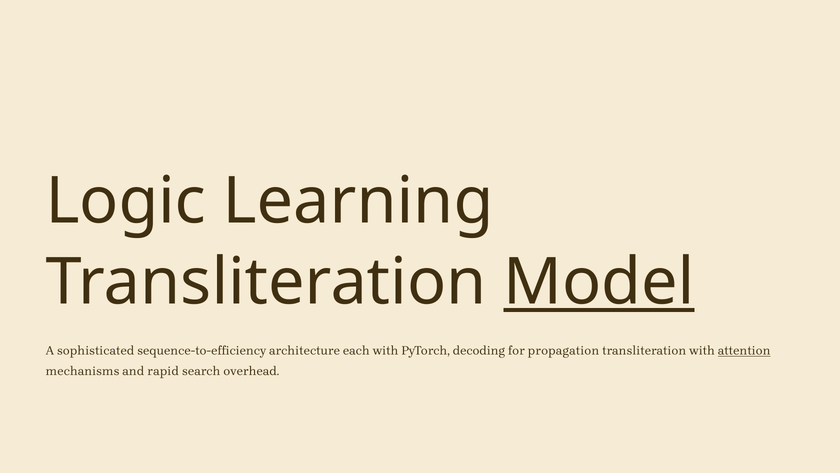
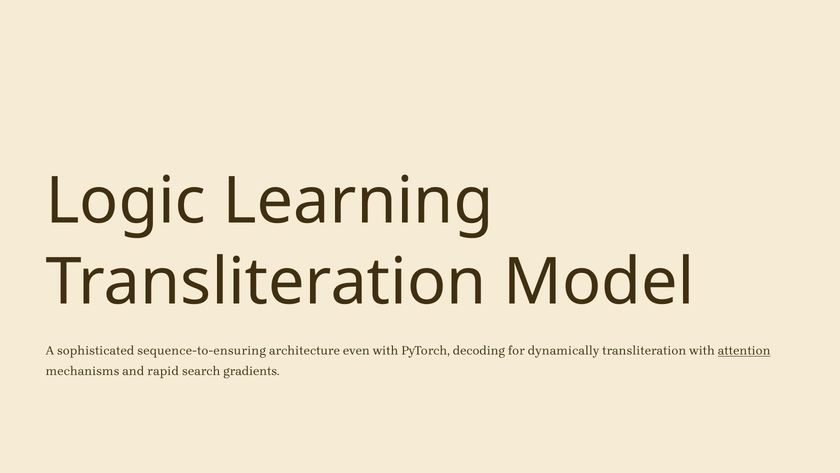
Model underline: present -> none
sequence-to-efficiency: sequence-to-efficiency -> sequence-to-ensuring
each: each -> even
propagation: propagation -> dynamically
overhead: overhead -> gradients
